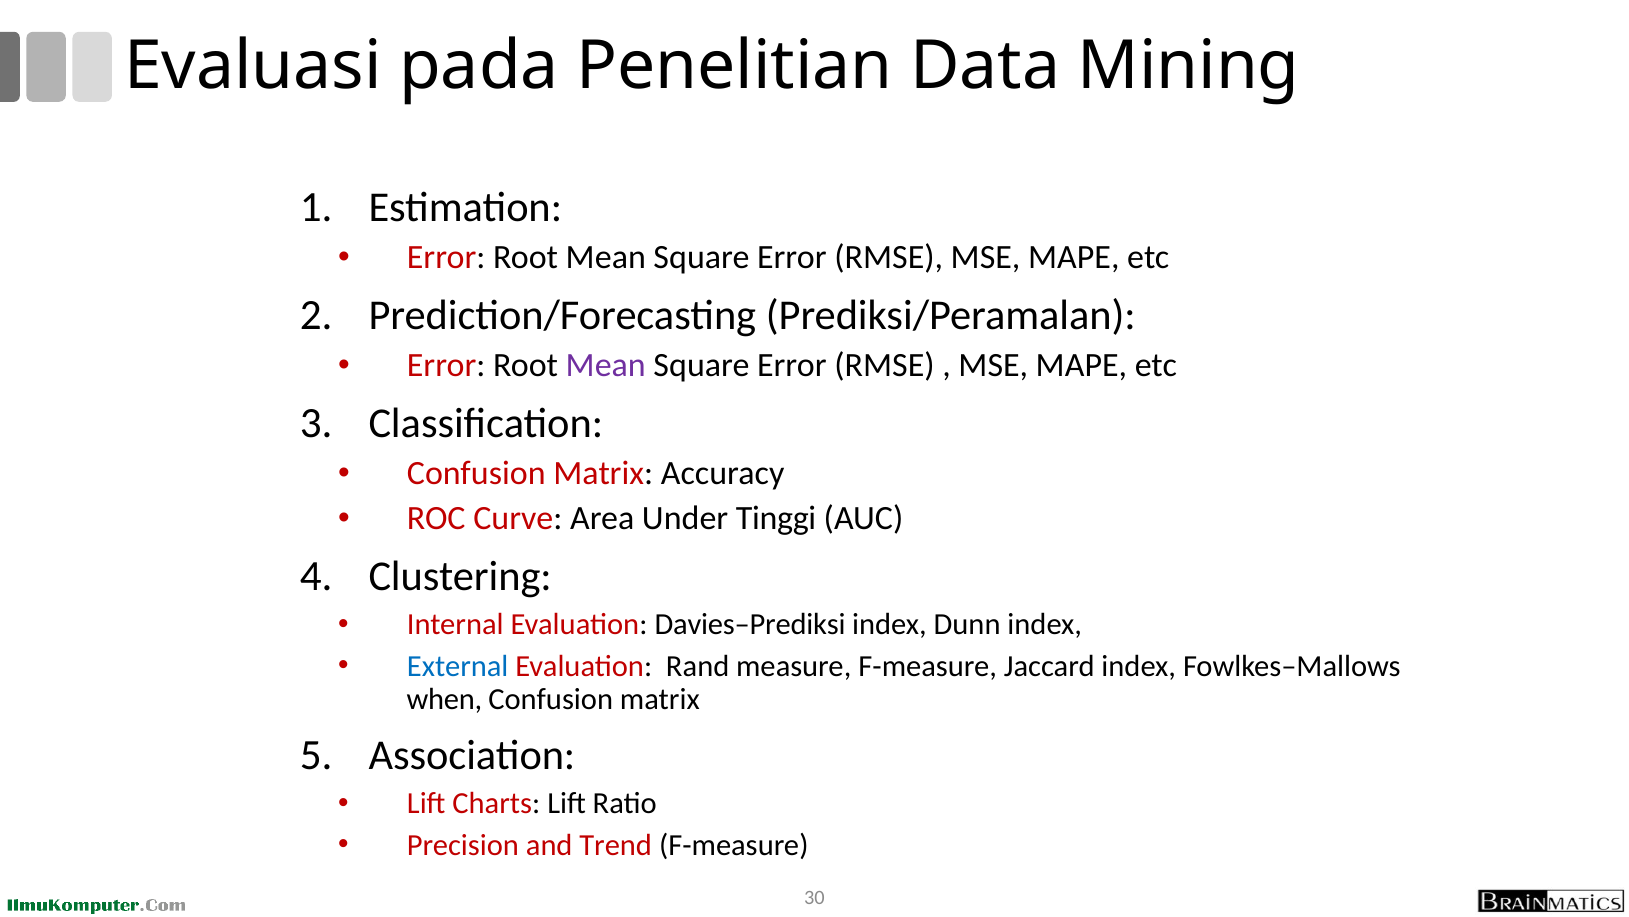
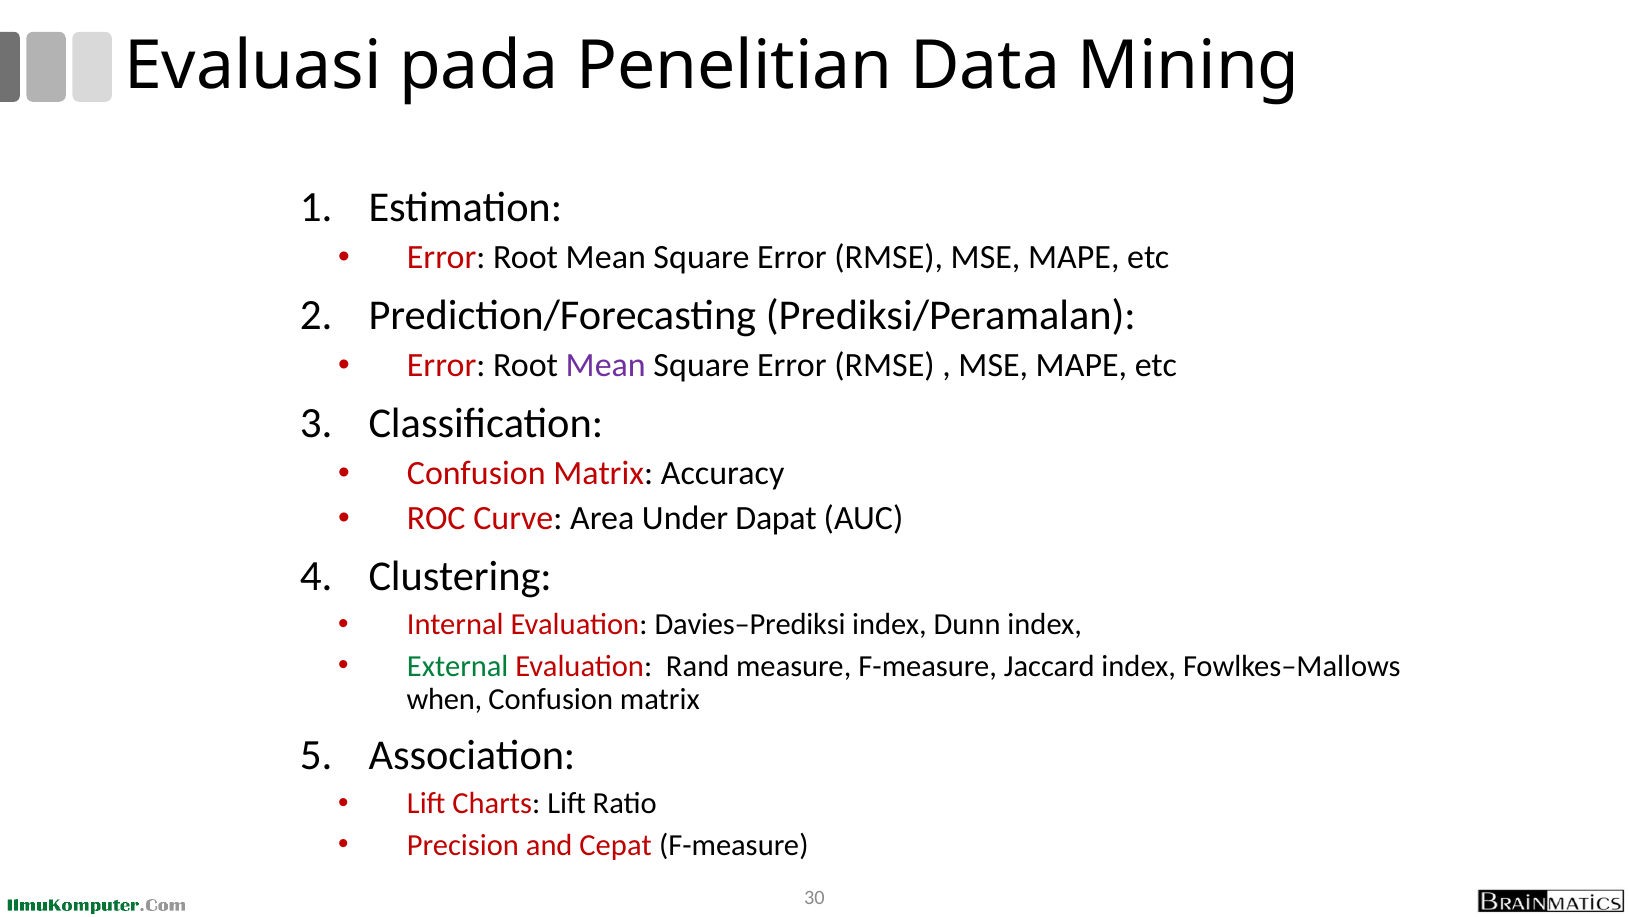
Tinggi: Tinggi -> Dapat
External colour: blue -> green
Trend: Trend -> Cepat
